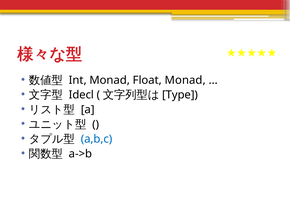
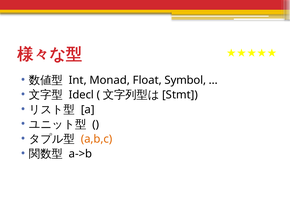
Float Monad: Monad -> Symbol
Type: Type -> Stmt
a,b,c colour: blue -> orange
